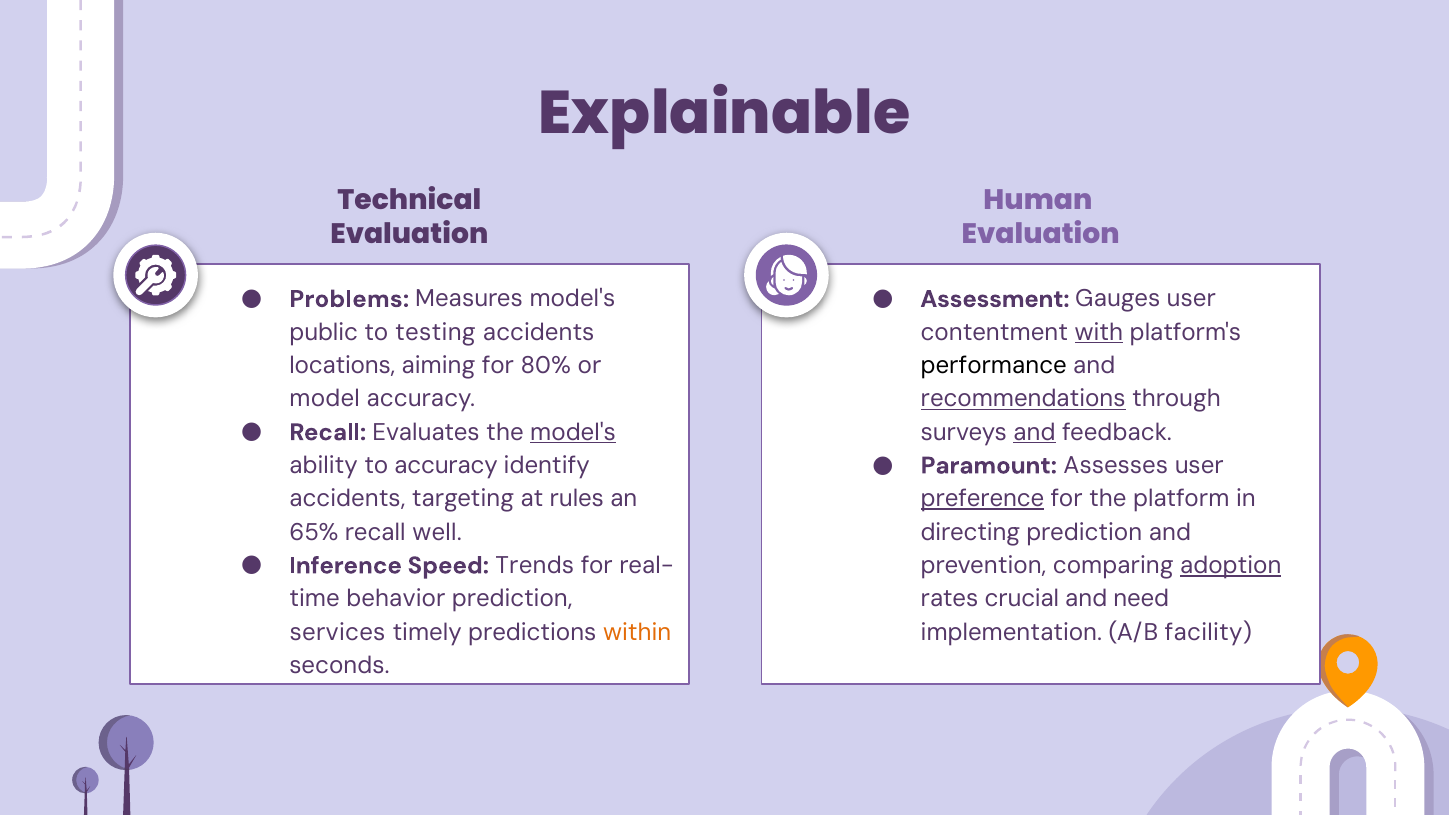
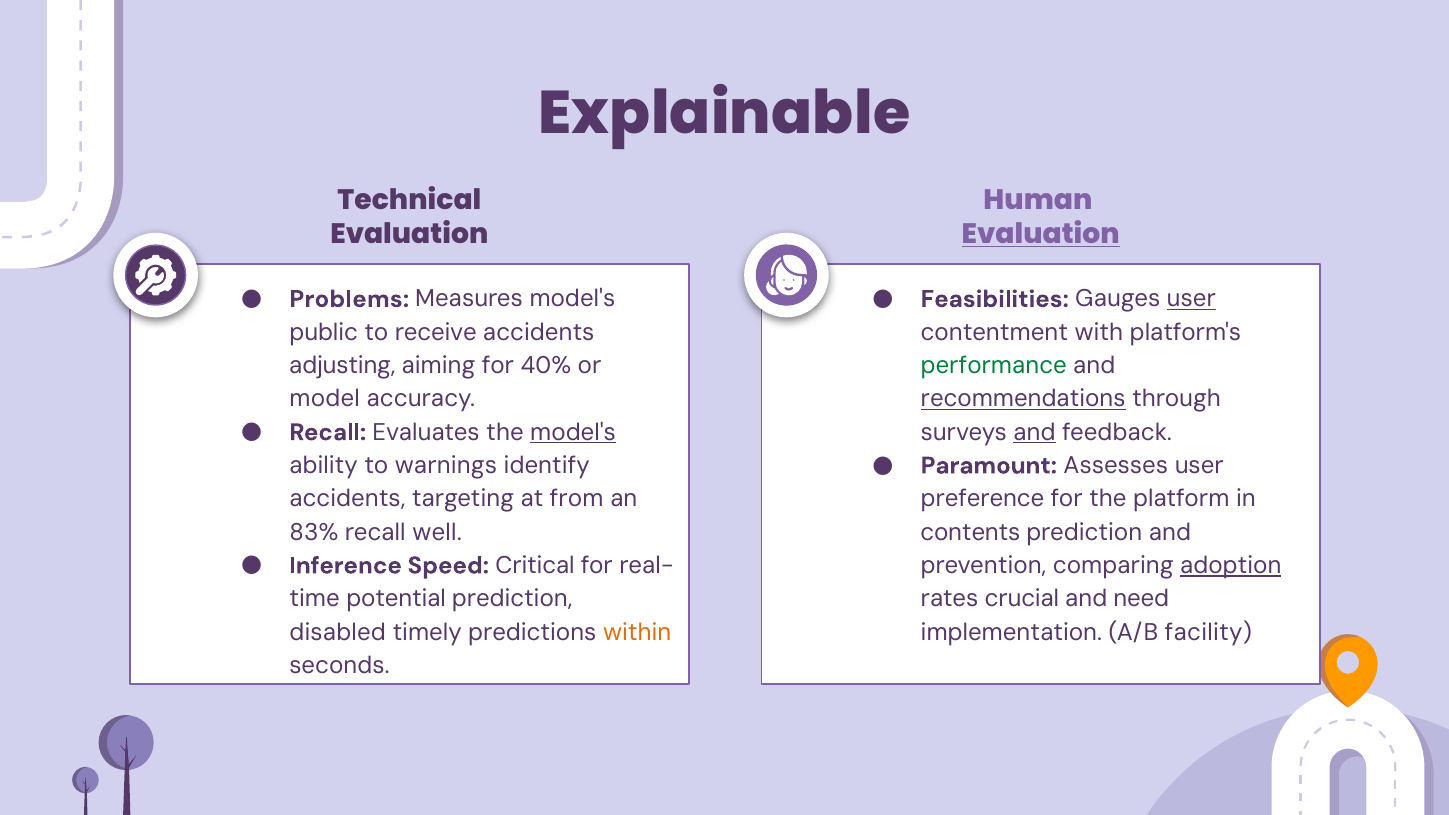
Evaluation at (1041, 235) underline: none -> present
Assessment: Assessment -> Feasibilities
user at (1191, 299) underline: none -> present
testing: testing -> receive
with underline: present -> none
locations: locations -> adjusting
80%: 80% -> 40%
performance colour: black -> green
to accuracy: accuracy -> warnings
rules: rules -> from
preference underline: present -> none
65%: 65% -> 83%
directing: directing -> contents
Trends: Trends -> Critical
behavior: behavior -> potential
services: services -> disabled
